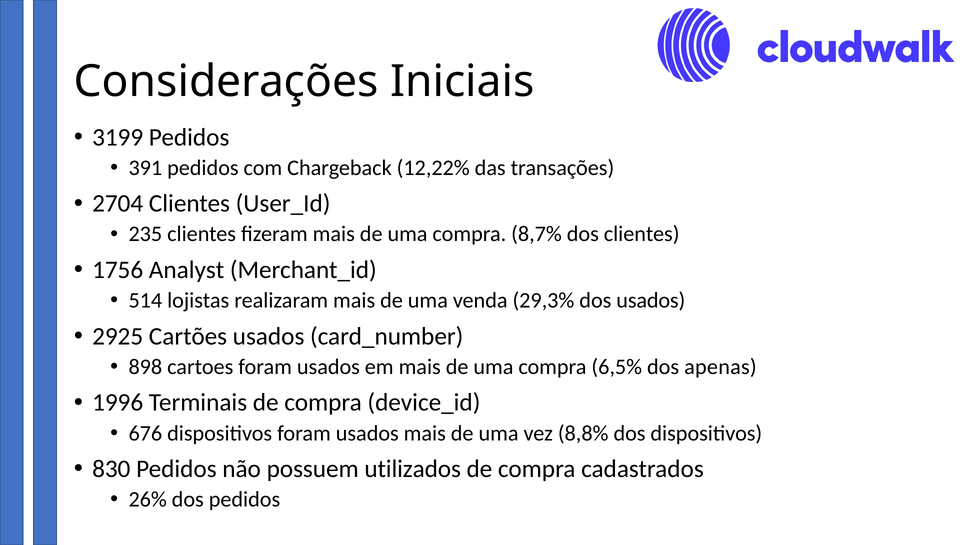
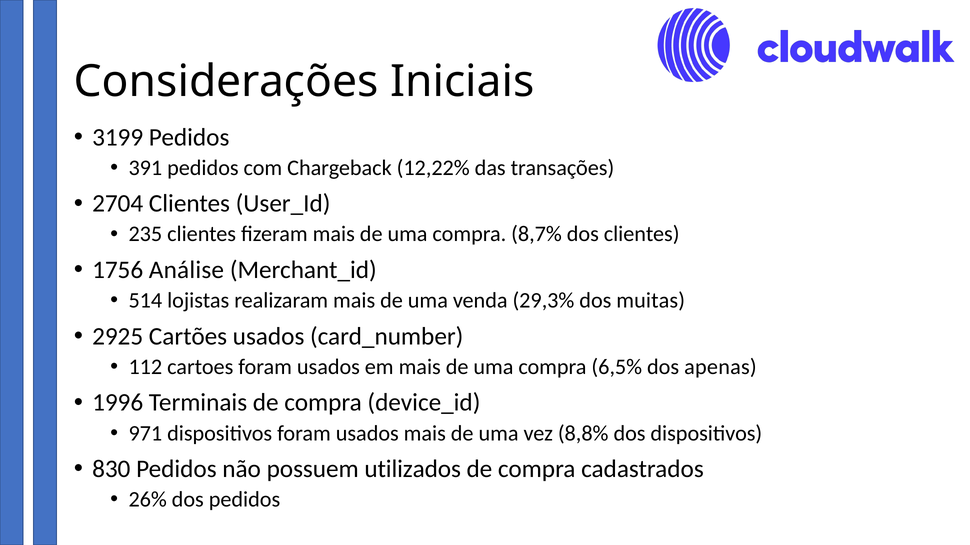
Analyst: Analyst -> Análise
dos usados: usados -> muitas
898: 898 -> 112
676: 676 -> 971
